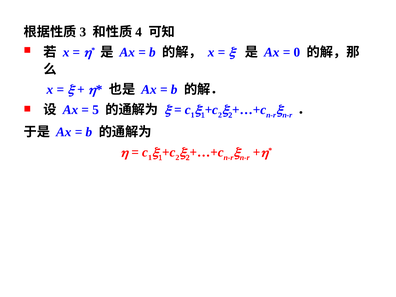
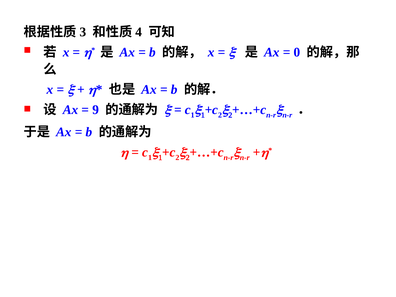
5: 5 -> 9
